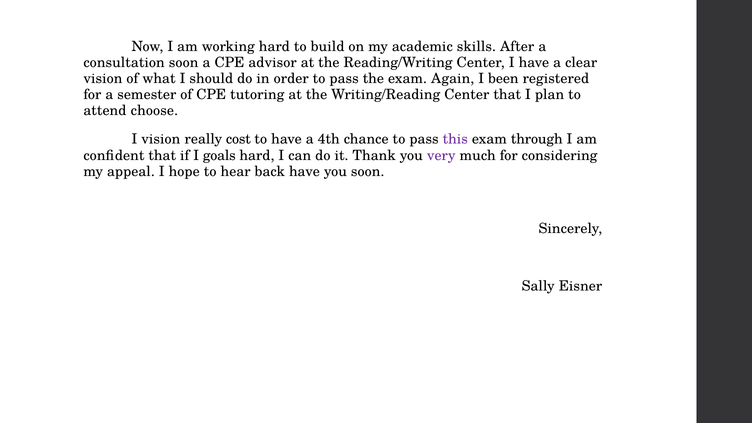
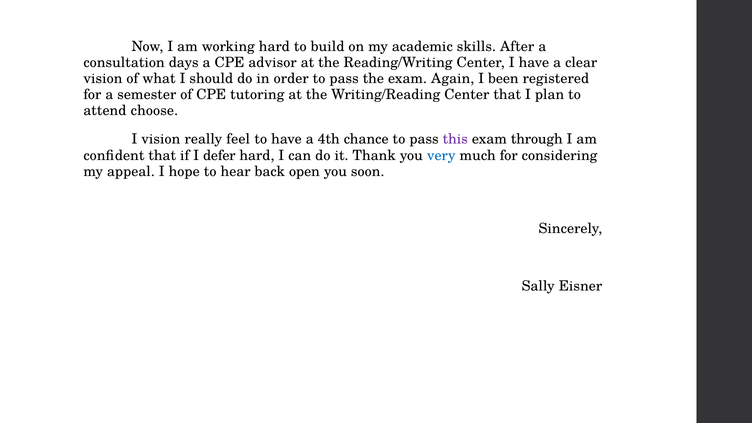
consultation soon: soon -> days
cost: cost -> feel
goals: goals -> defer
very colour: purple -> blue
back have: have -> open
